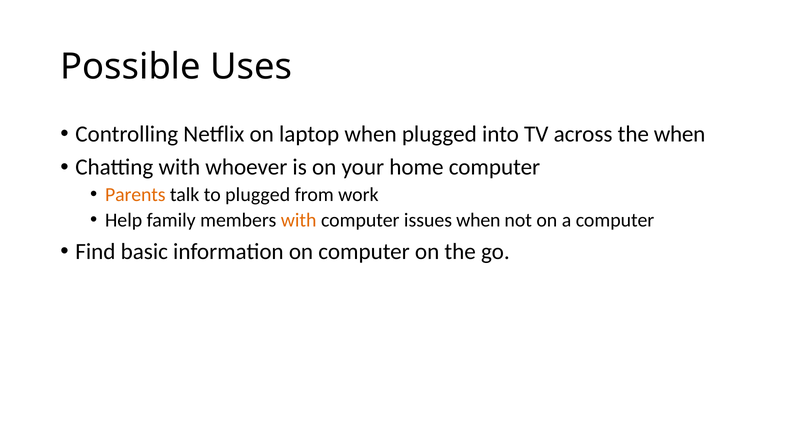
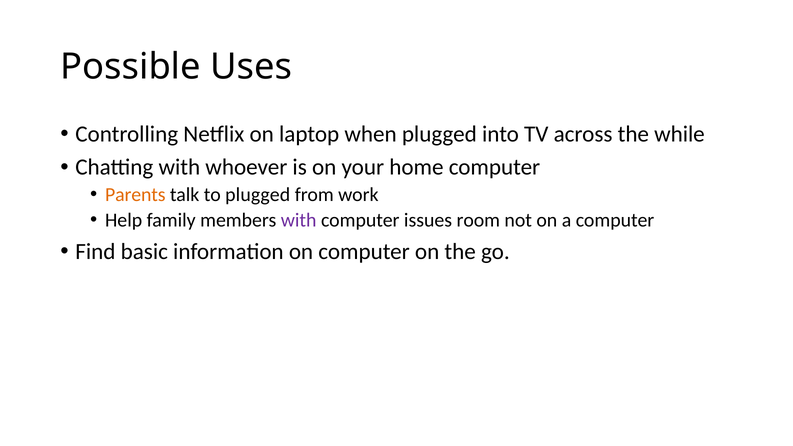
the when: when -> while
with at (299, 220) colour: orange -> purple
issues when: when -> room
